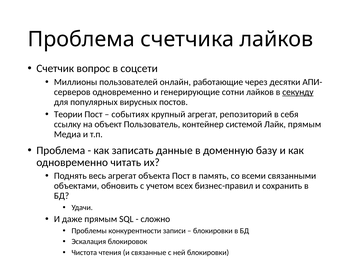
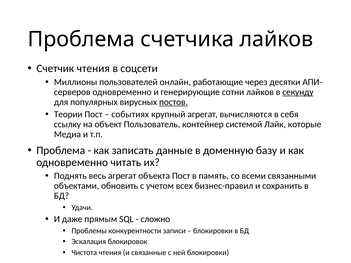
Счетчик вопрос: вопрос -> чтения
постов underline: none -> present
репозиторий: репозиторий -> вычисляются
Лайк прямым: прямым -> которые
